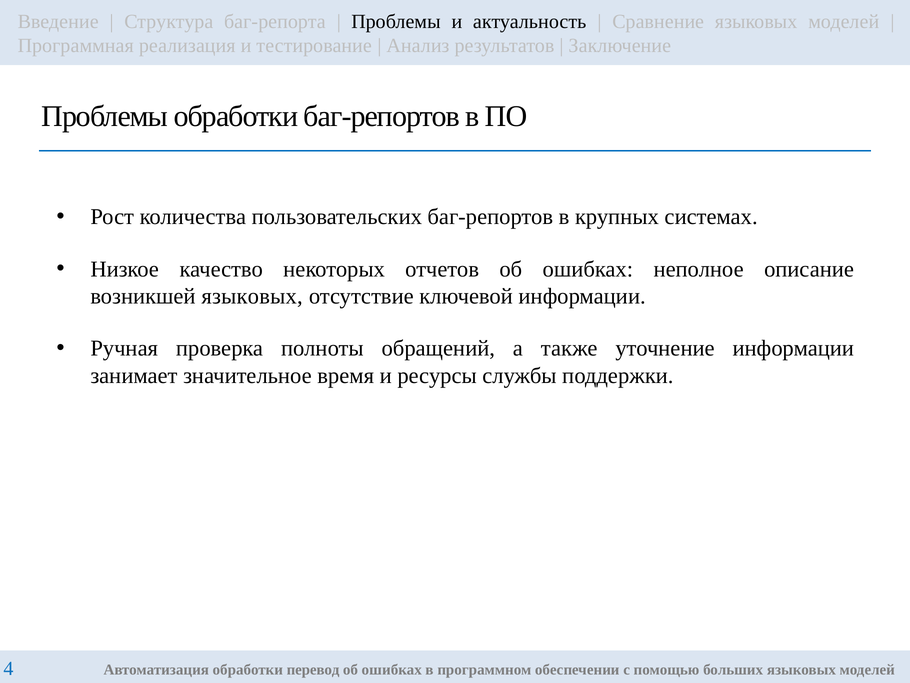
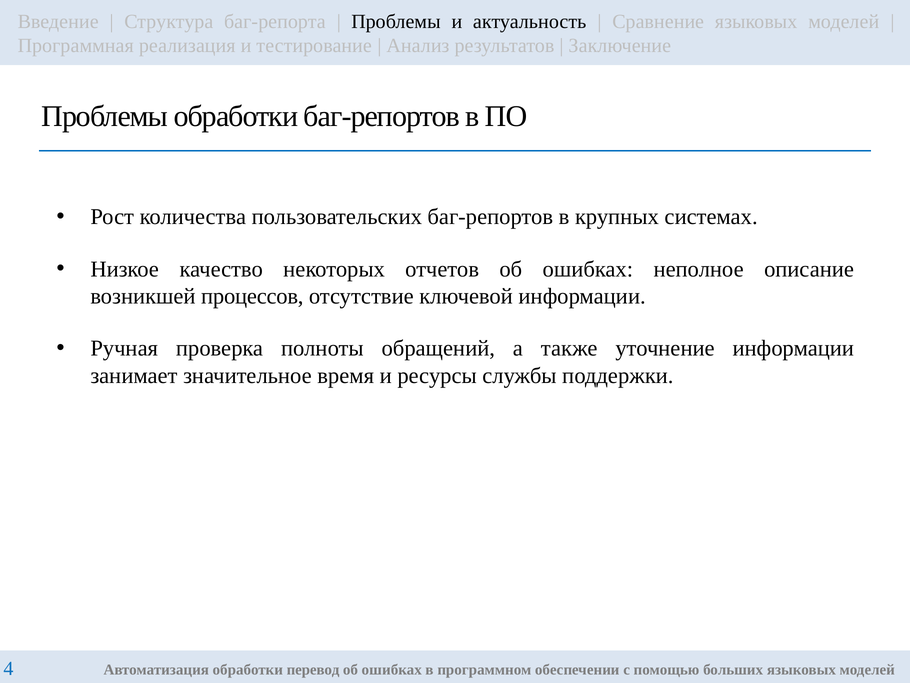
возникшей языковых: языковых -> процессов
